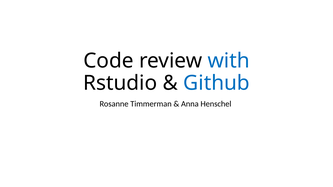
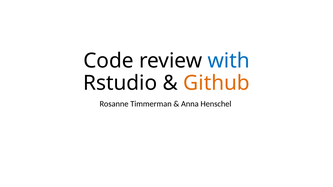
Github colour: blue -> orange
